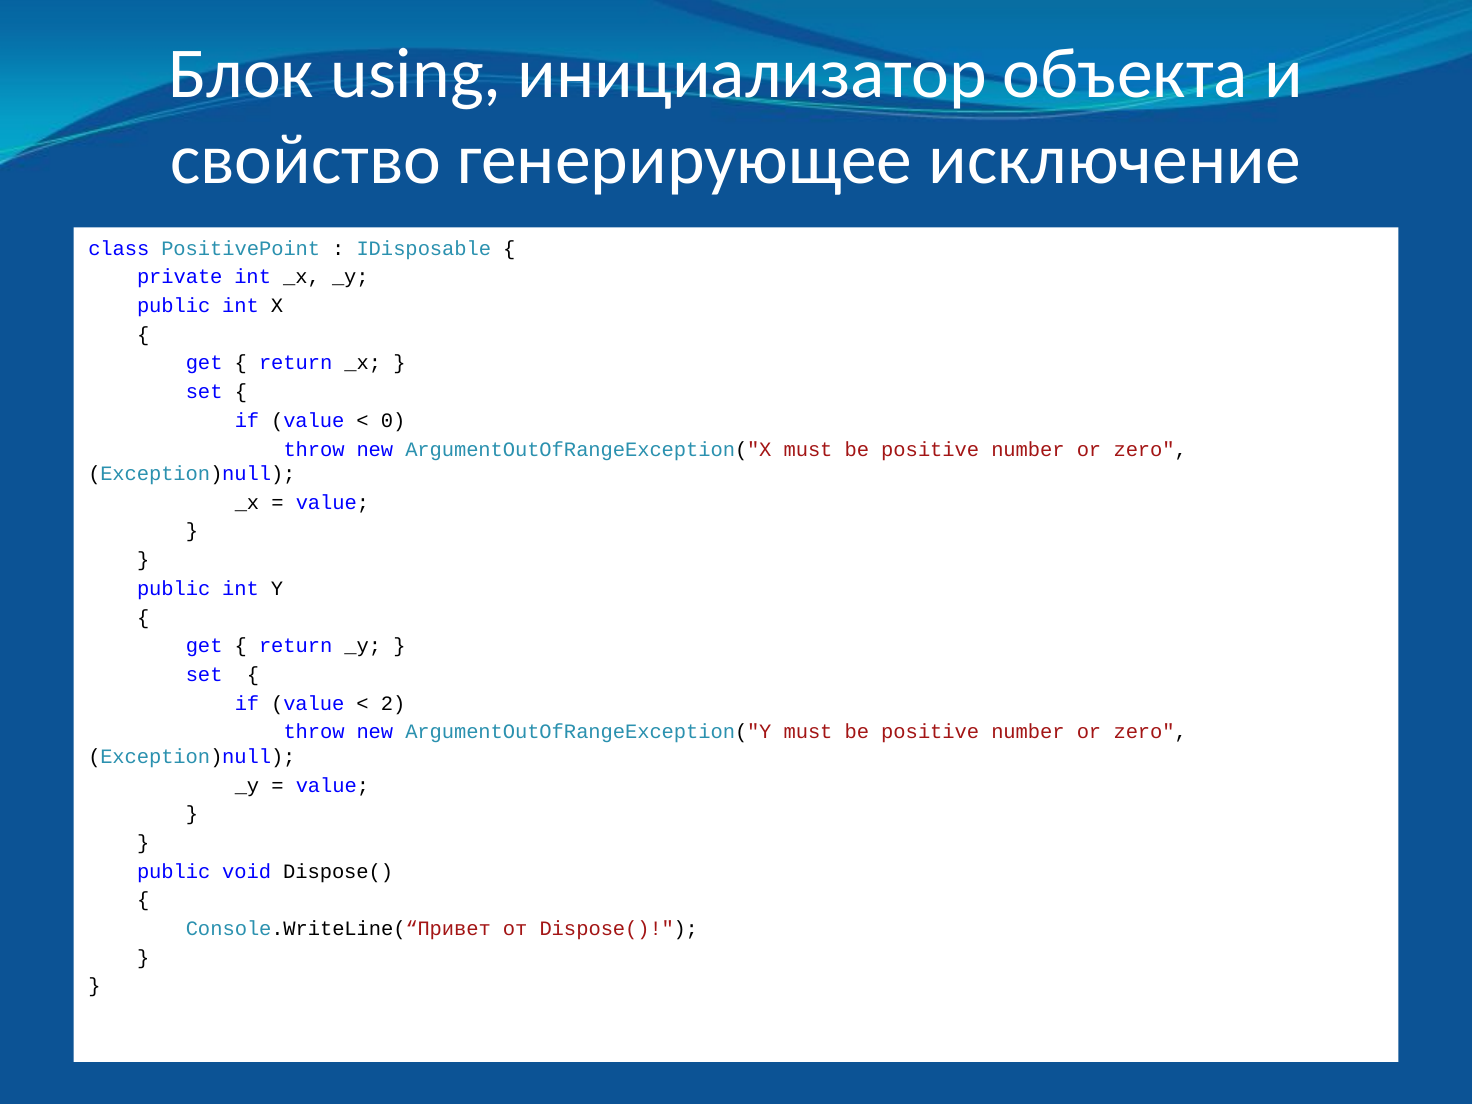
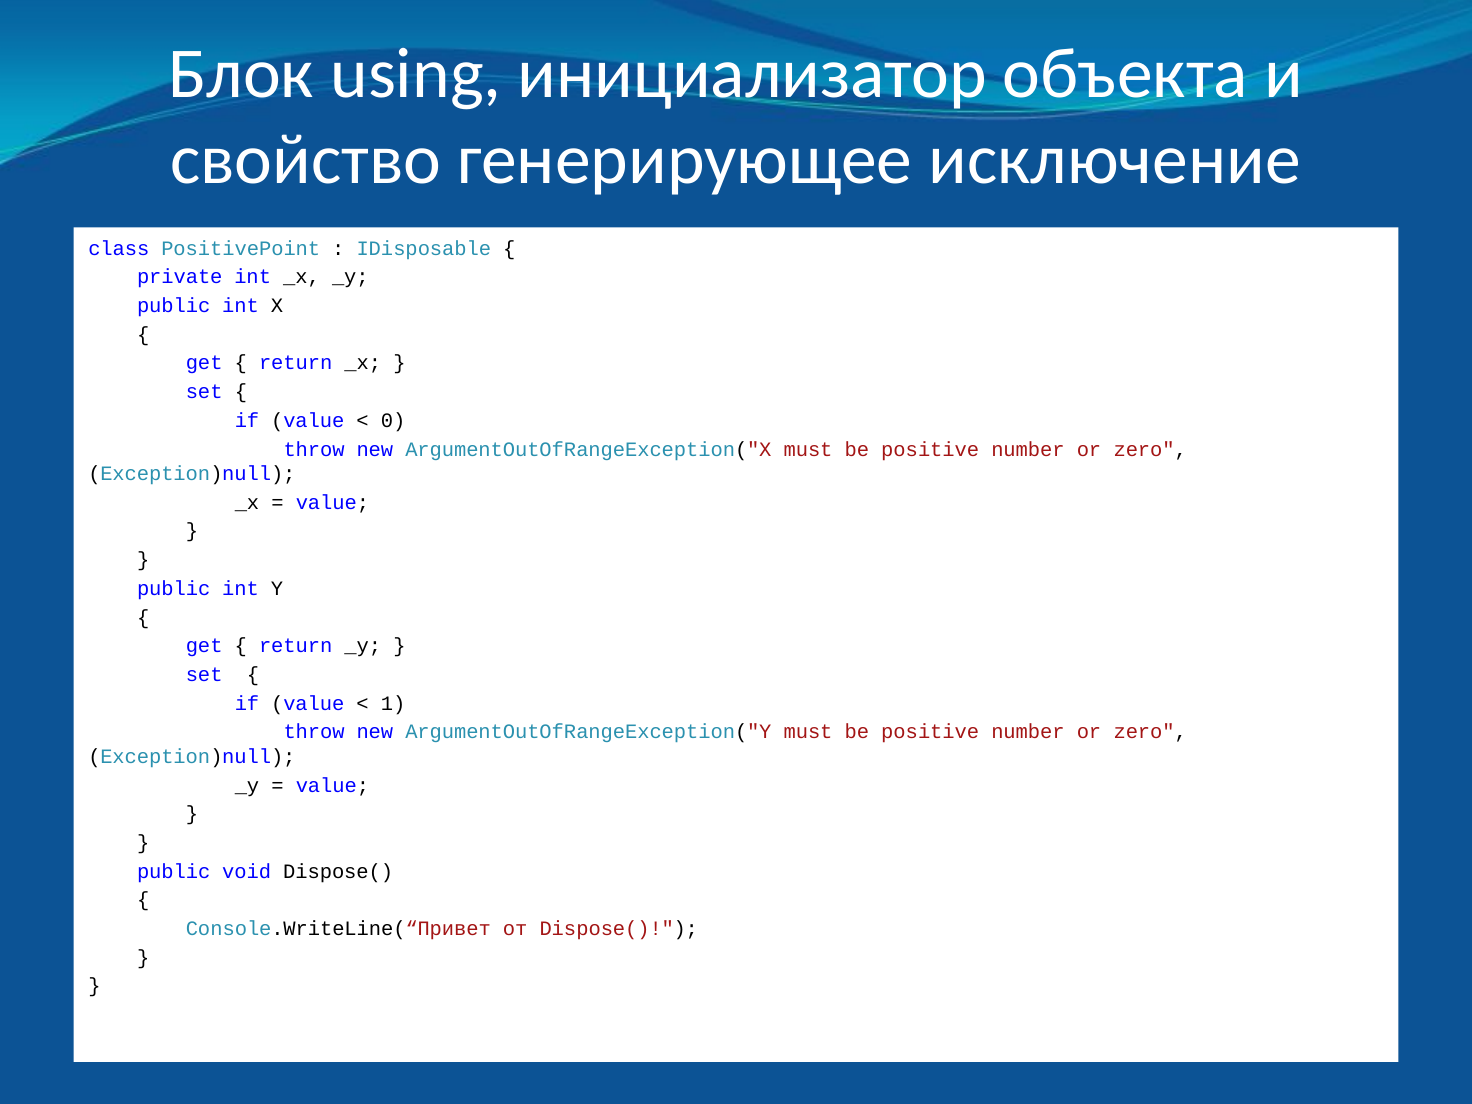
2: 2 -> 1
